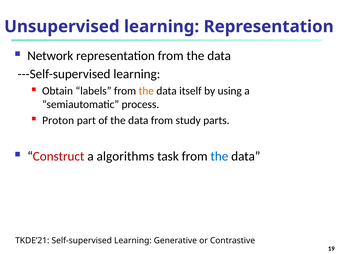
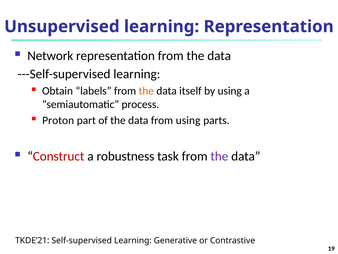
from study: study -> using
algorithms: algorithms -> robustness
the at (219, 156) colour: blue -> purple
